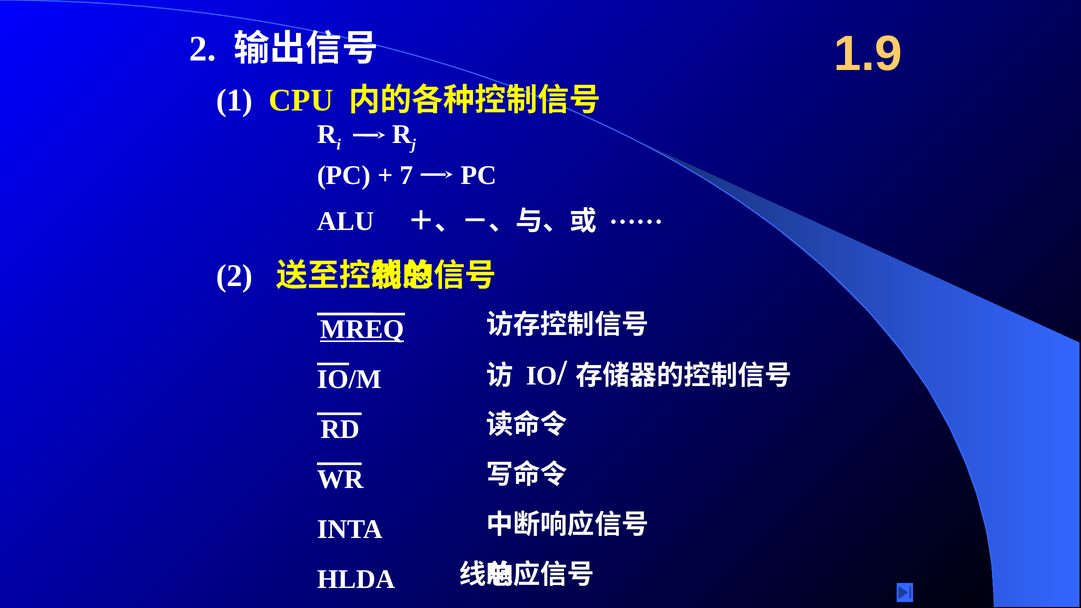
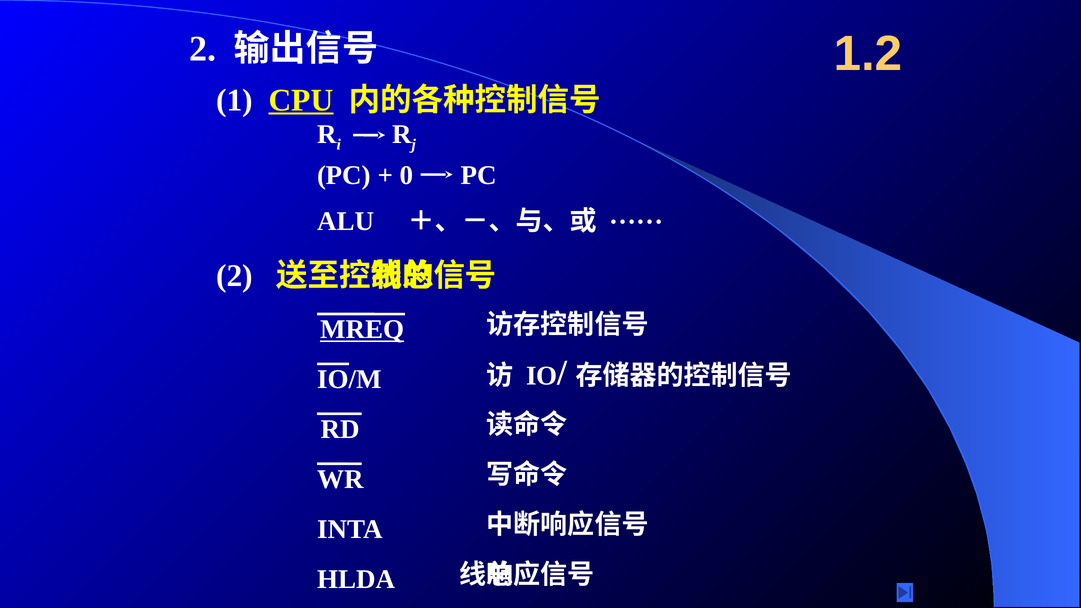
1.9: 1.9 -> 1.2
CPU underline: none -> present
7: 7 -> 0
